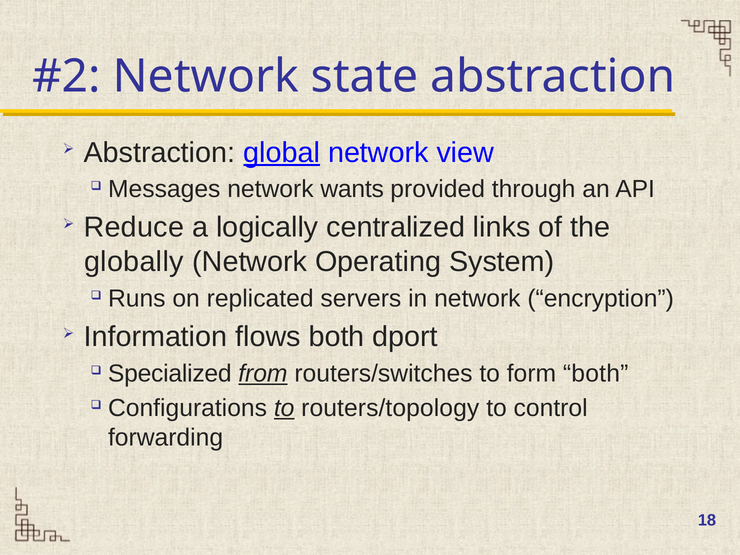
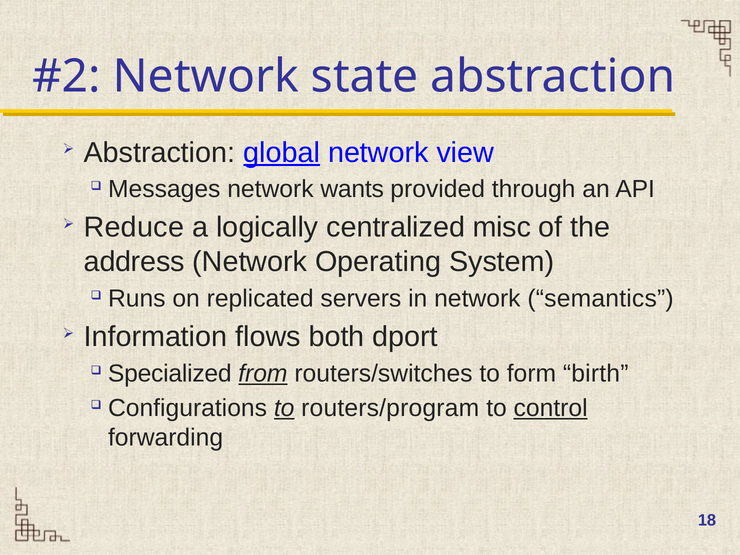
links: links -> misc
globally: globally -> address
encryption: encryption -> semantics
form both: both -> birth
routers/topology: routers/topology -> routers/program
control underline: none -> present
